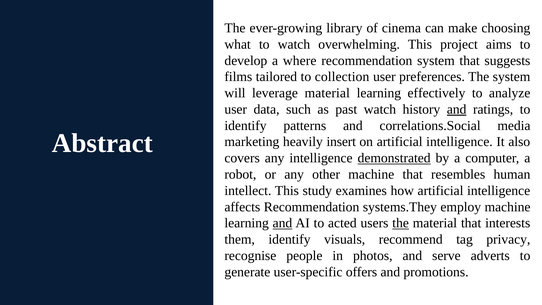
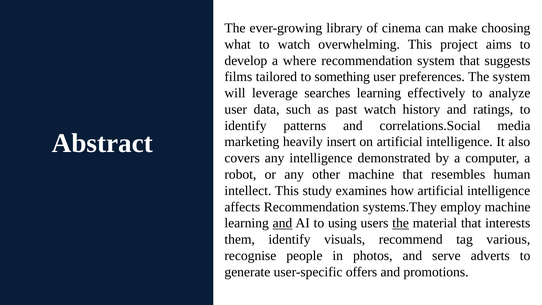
collection: collection -> something
leverage material: material -> searches
and at (457, 109) underline: present -> none
demonstrated underline: present -> none
acted: acted -> using
privacy: privacy -> various
